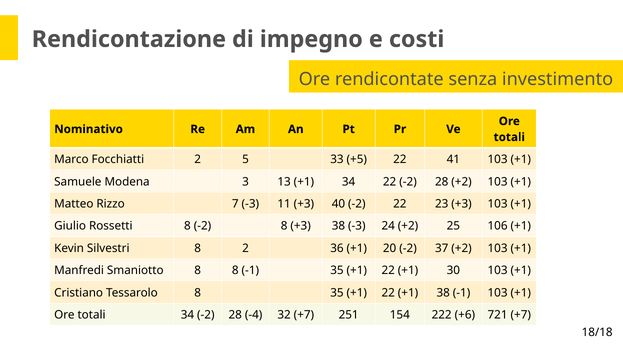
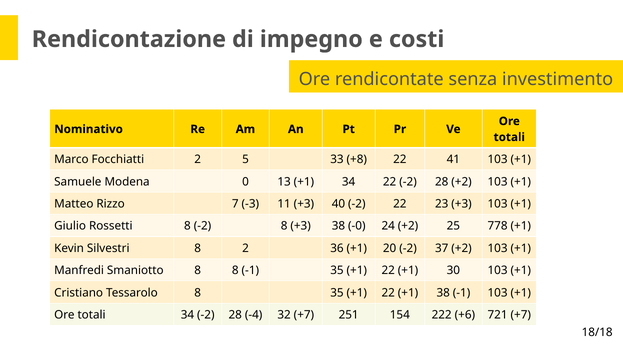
+5: +5 -> +8
3: 3 -> 0
38 -3: -3 -> -0
106: 106 -> 778
